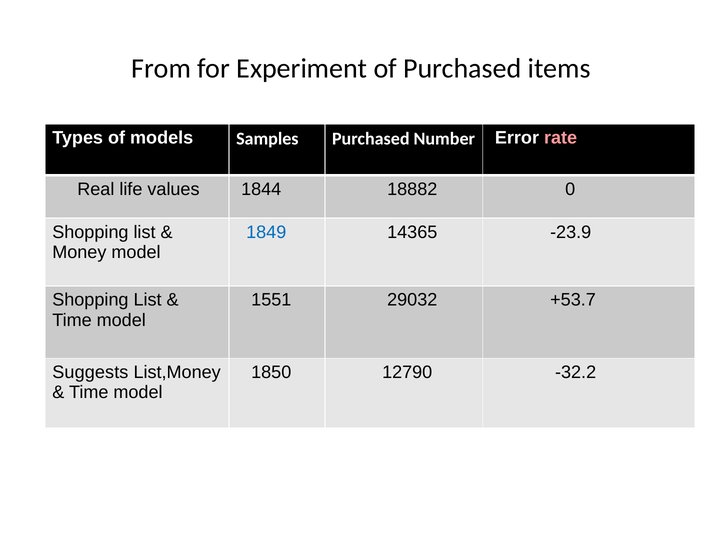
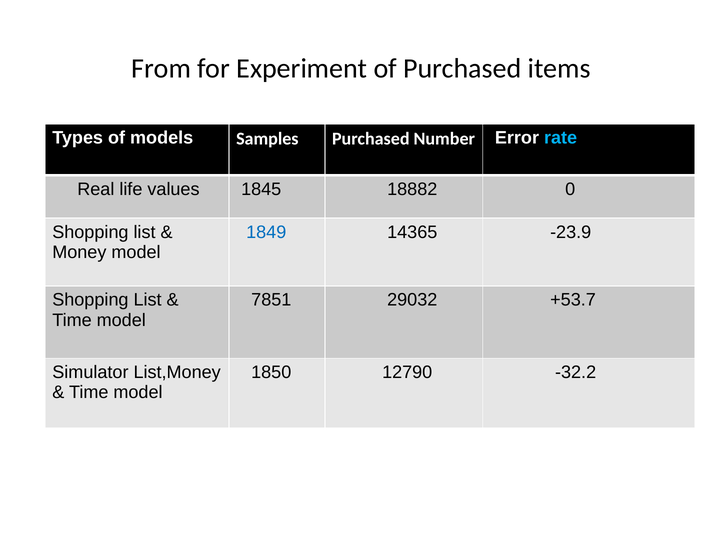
rate colour: pink -> light blue
1844: 1844 -> 1845
1551: 1551 -> 7851
Suggests: Suggests -> Simulator
